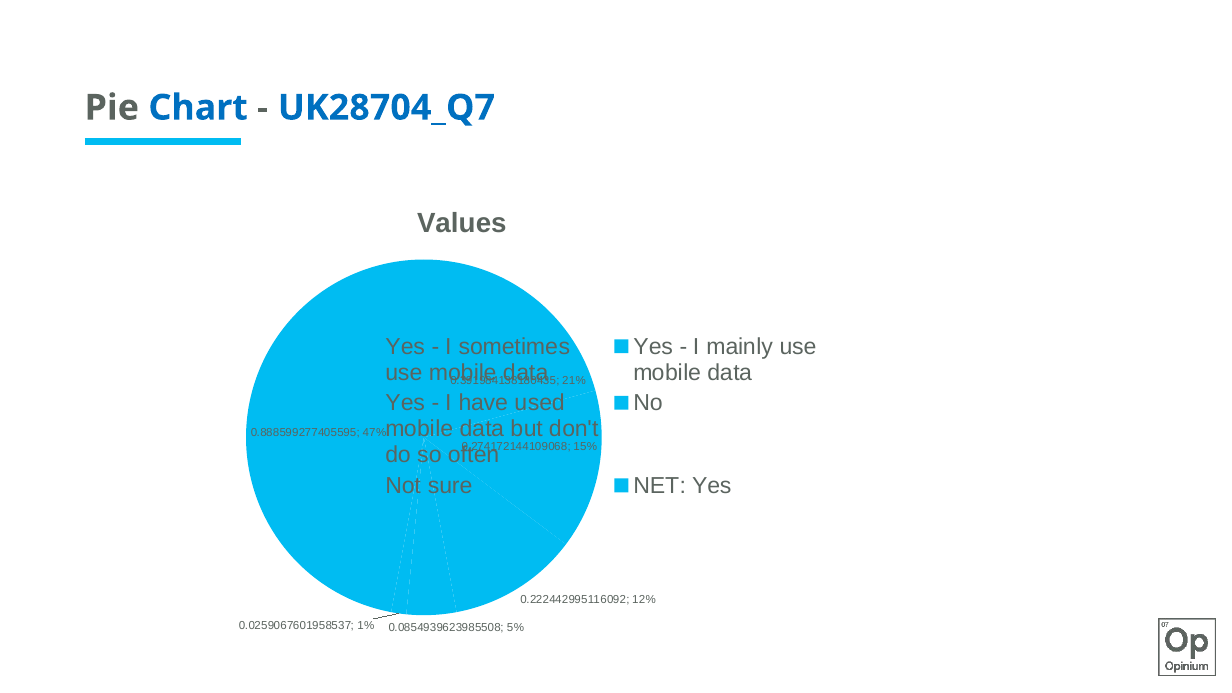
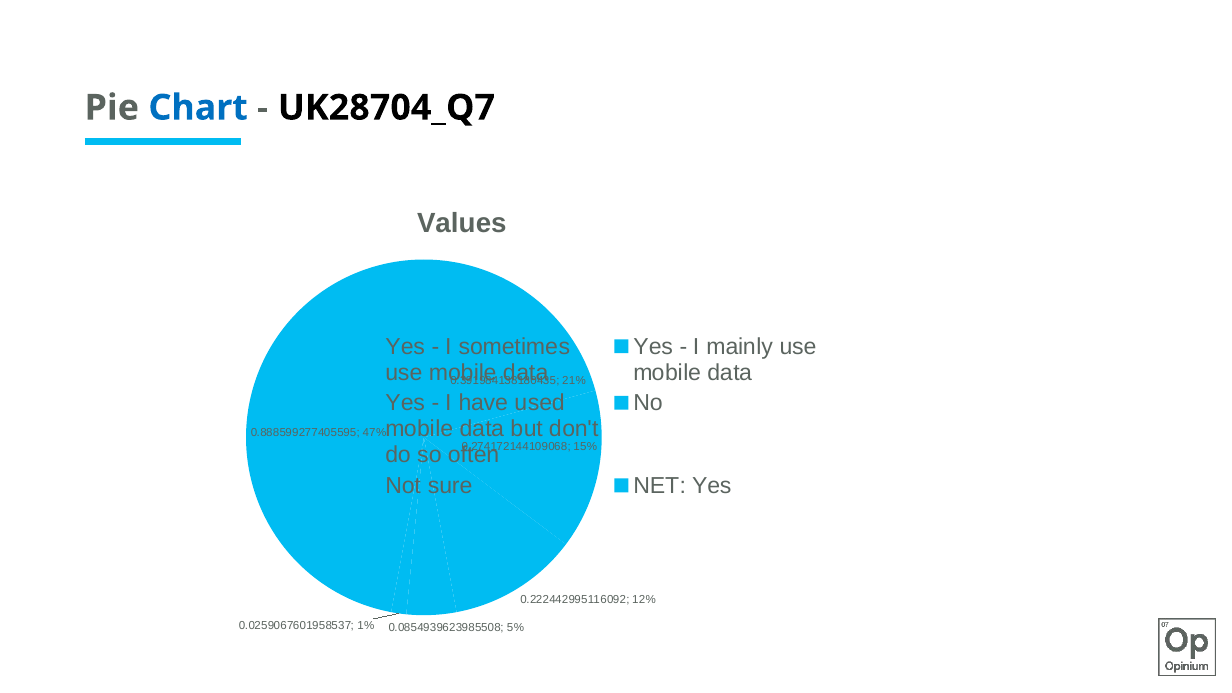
UK28704_Q7 colour: blue -> black
